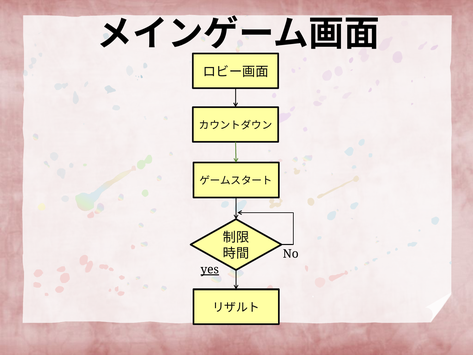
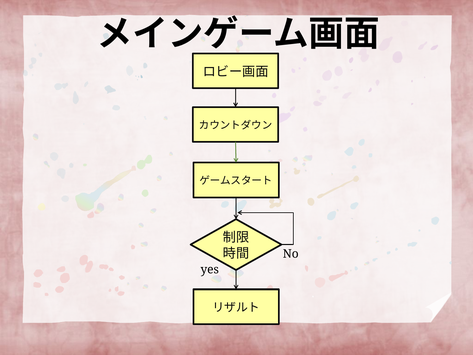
yes underline: present -> none
